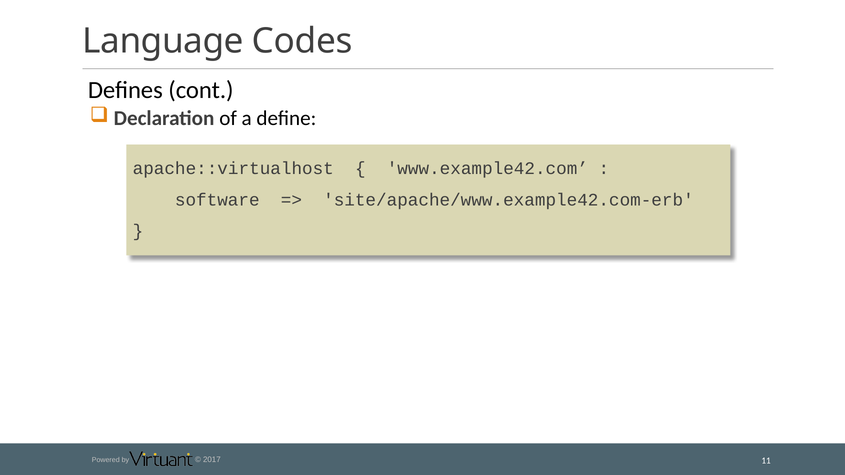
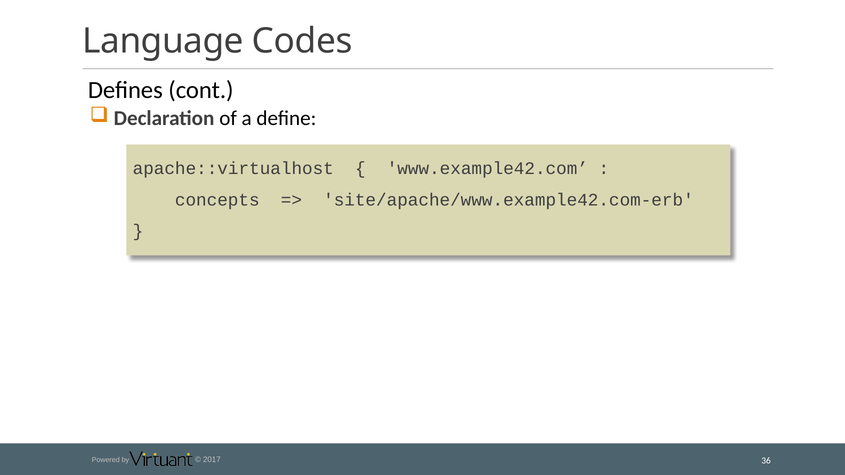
software: software -> concepts
11: 11 -> 36
